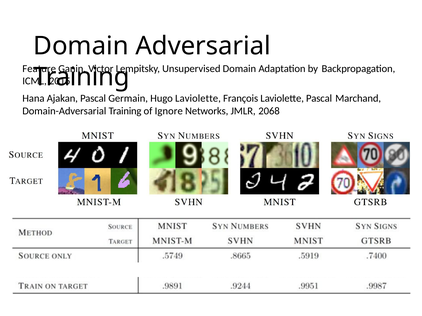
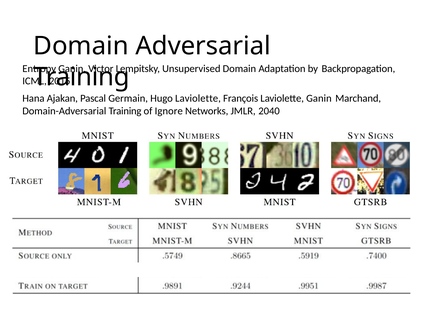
Feature: Feature -> Entropy
Laviolette Pascal: Pascal -> Ganin
2068: 2068 -> 2040
